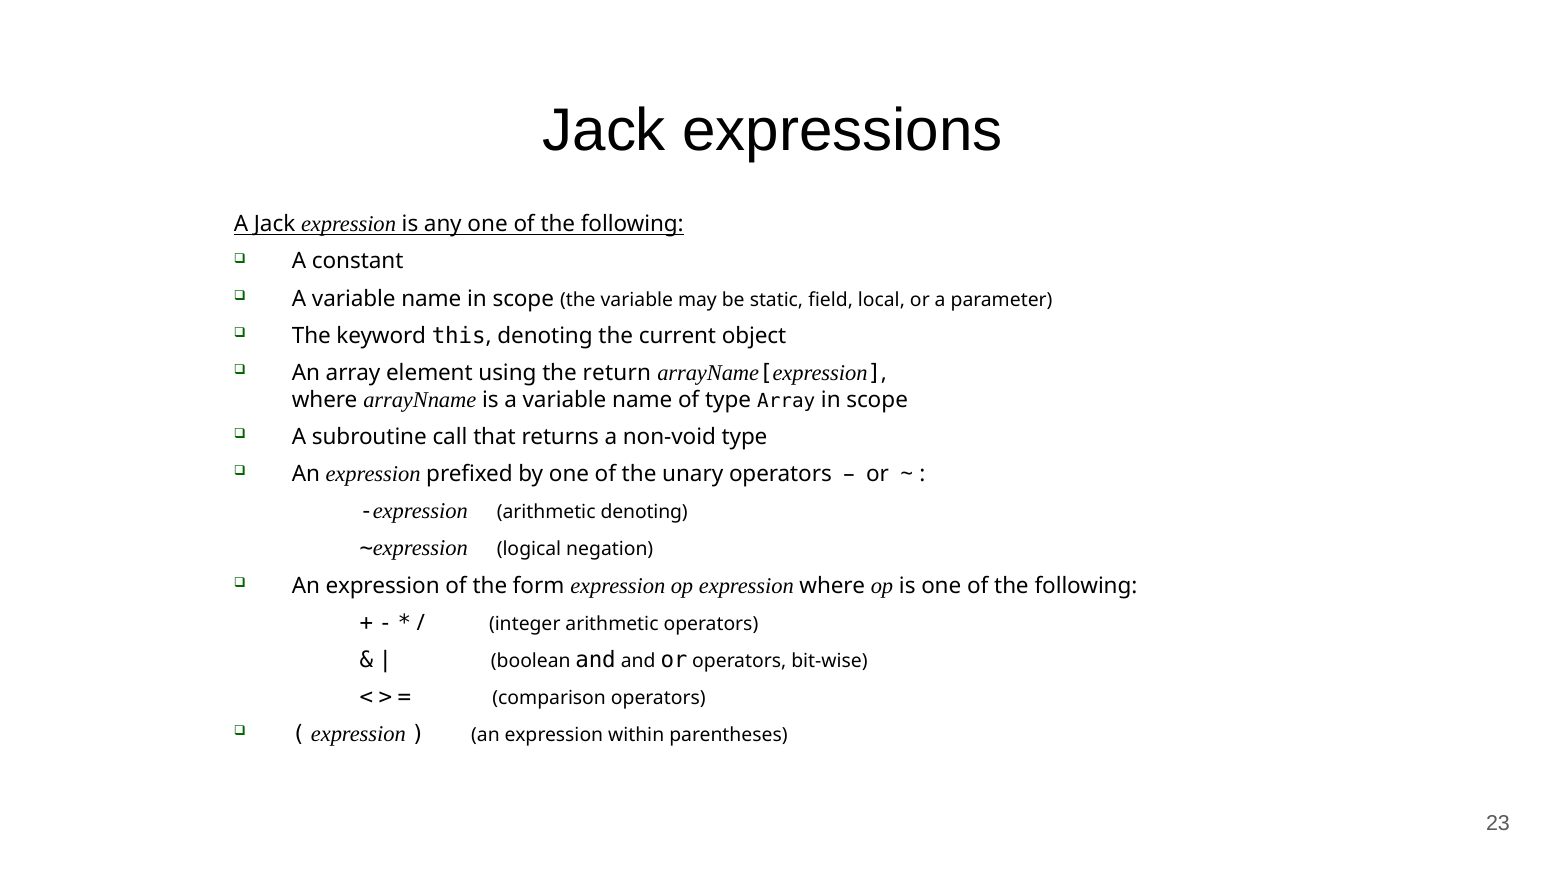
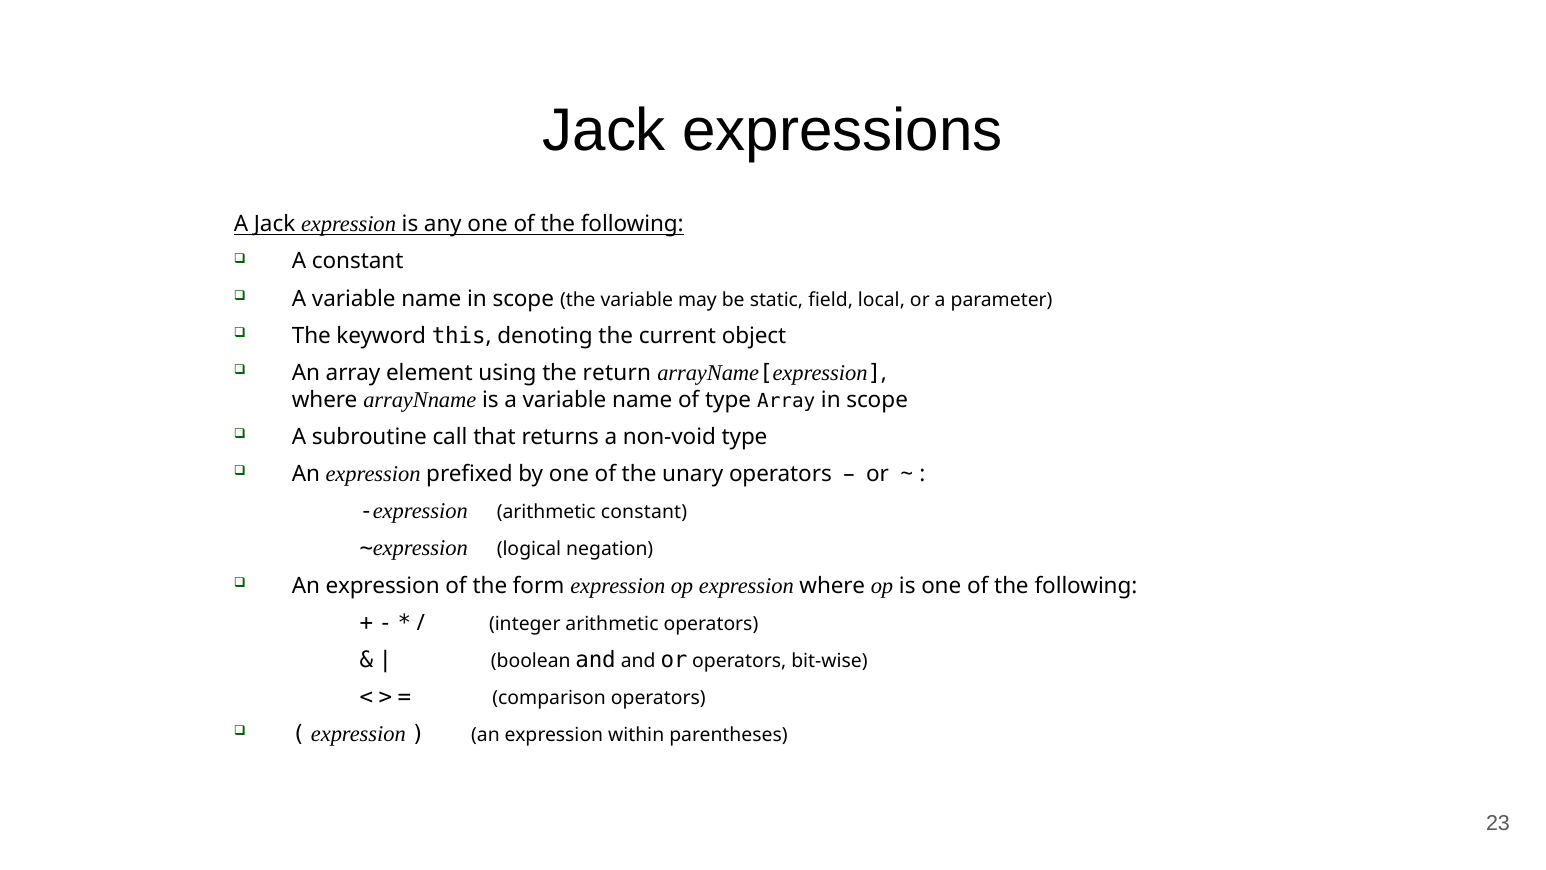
arithmetic denoting: denoting -> constant
